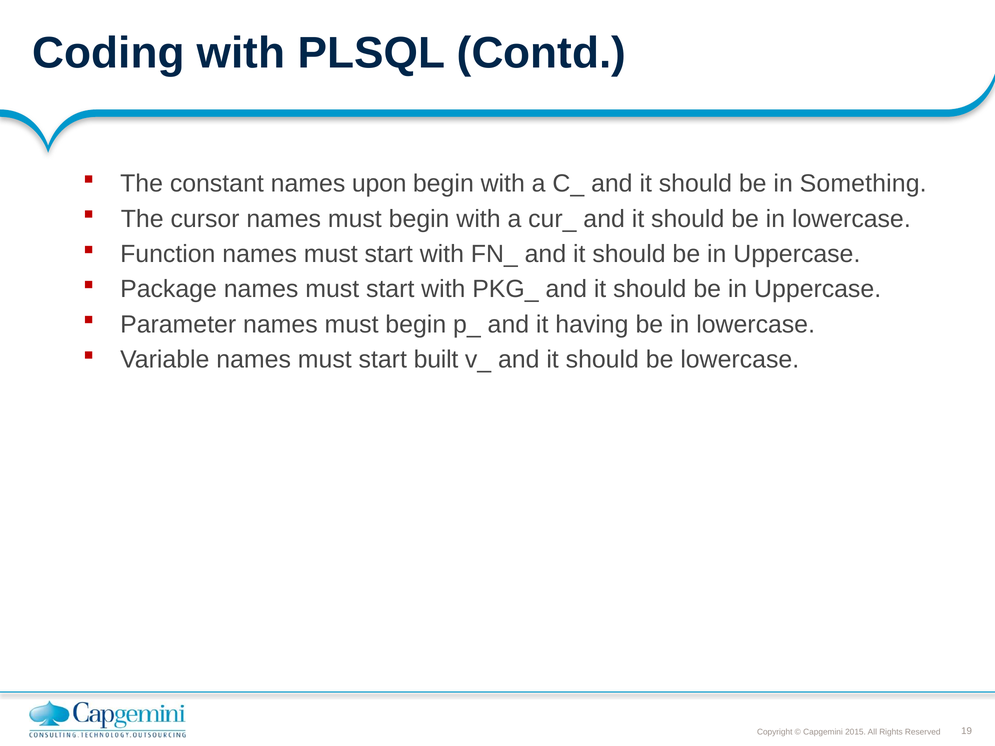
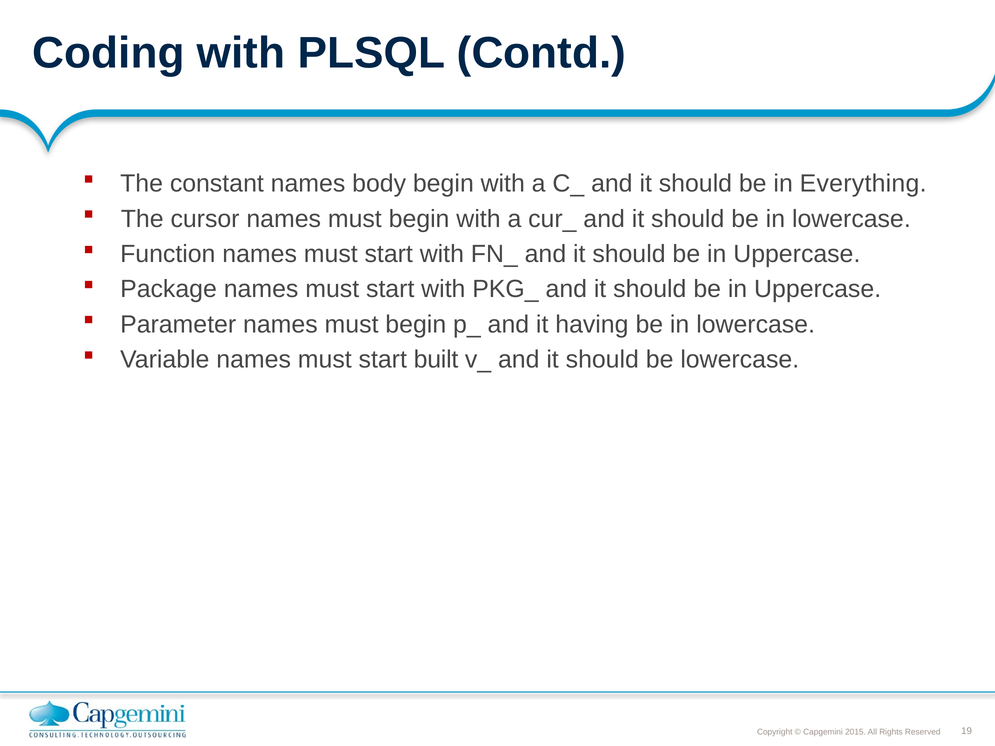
upon: upon -> body
Something: Something -> Everything
